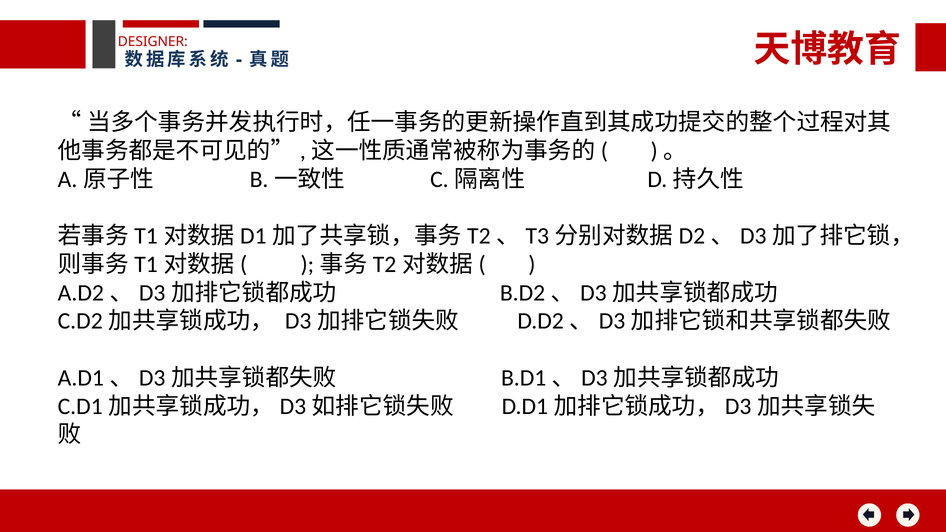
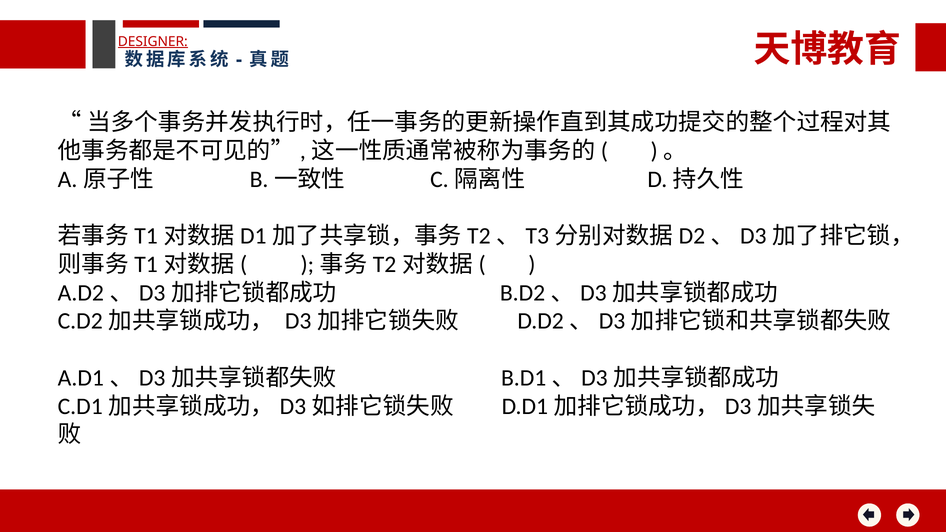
DESIGNER underline: none -> present
